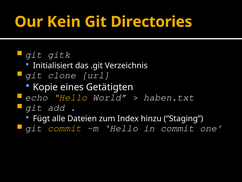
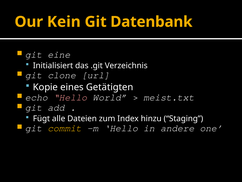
Directories: Directories -> Datenbank
gitk: gitk -> eine
Hello at (70, 97) colour: yellow -> pink
haben.txt: haben.txt -> meist.txt
in commit: commit -> andere
